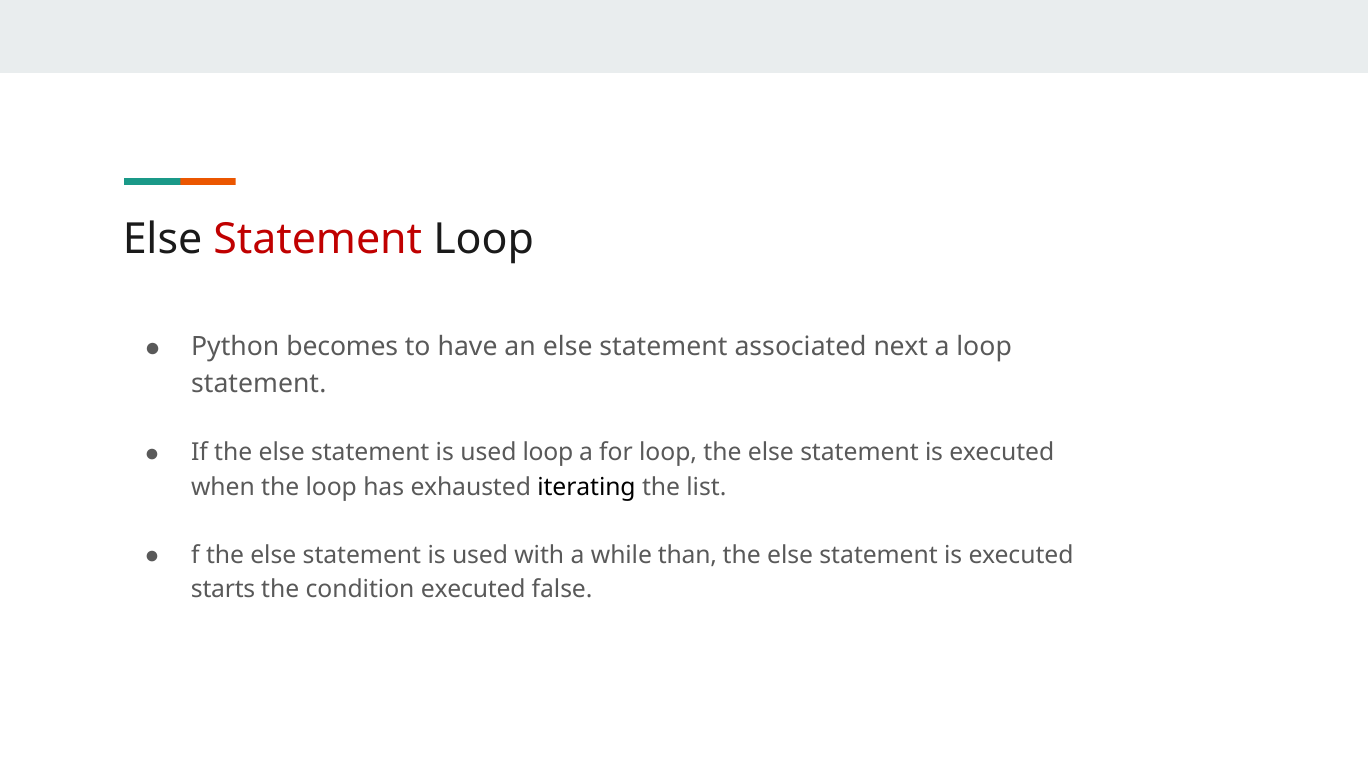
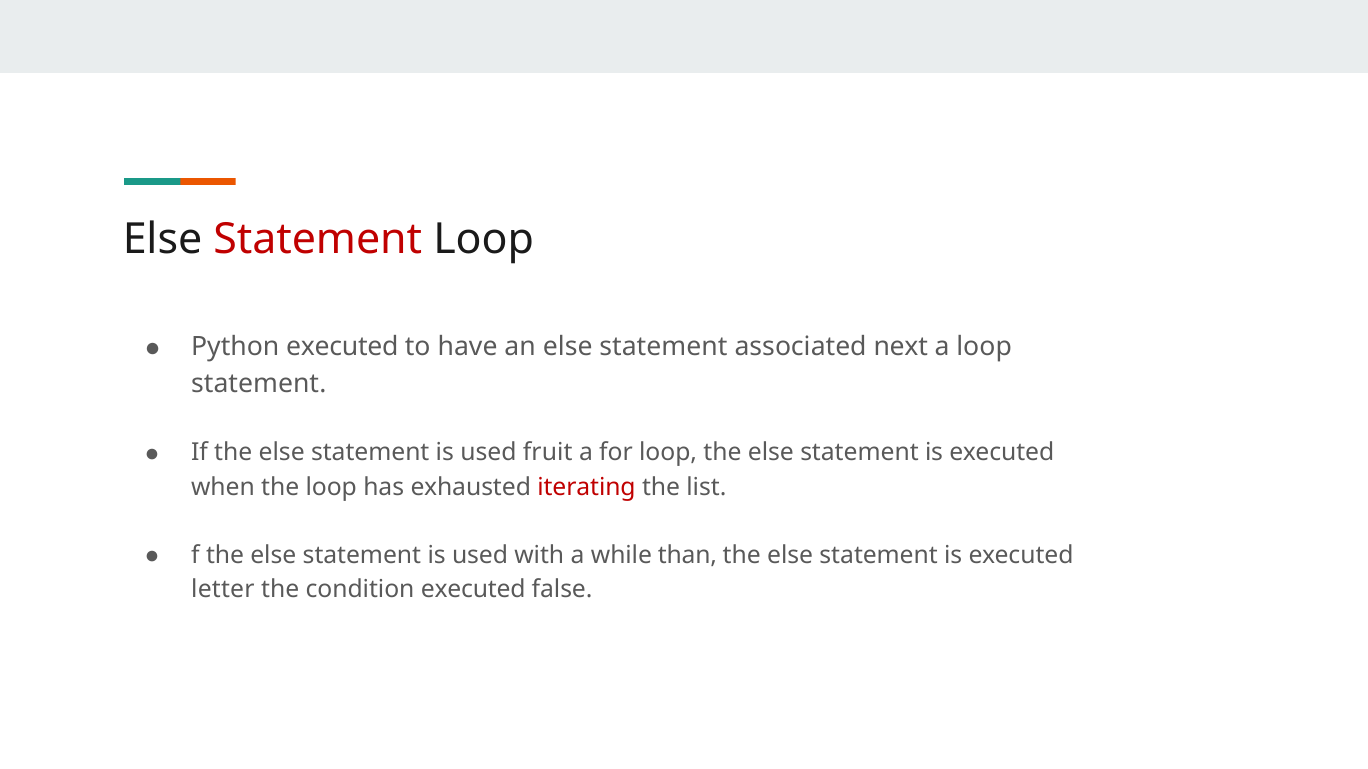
Python becomes: becomes -> executed
used loop: loop -> fruit
iterating colour: black -> red
starts: starts -> letter
